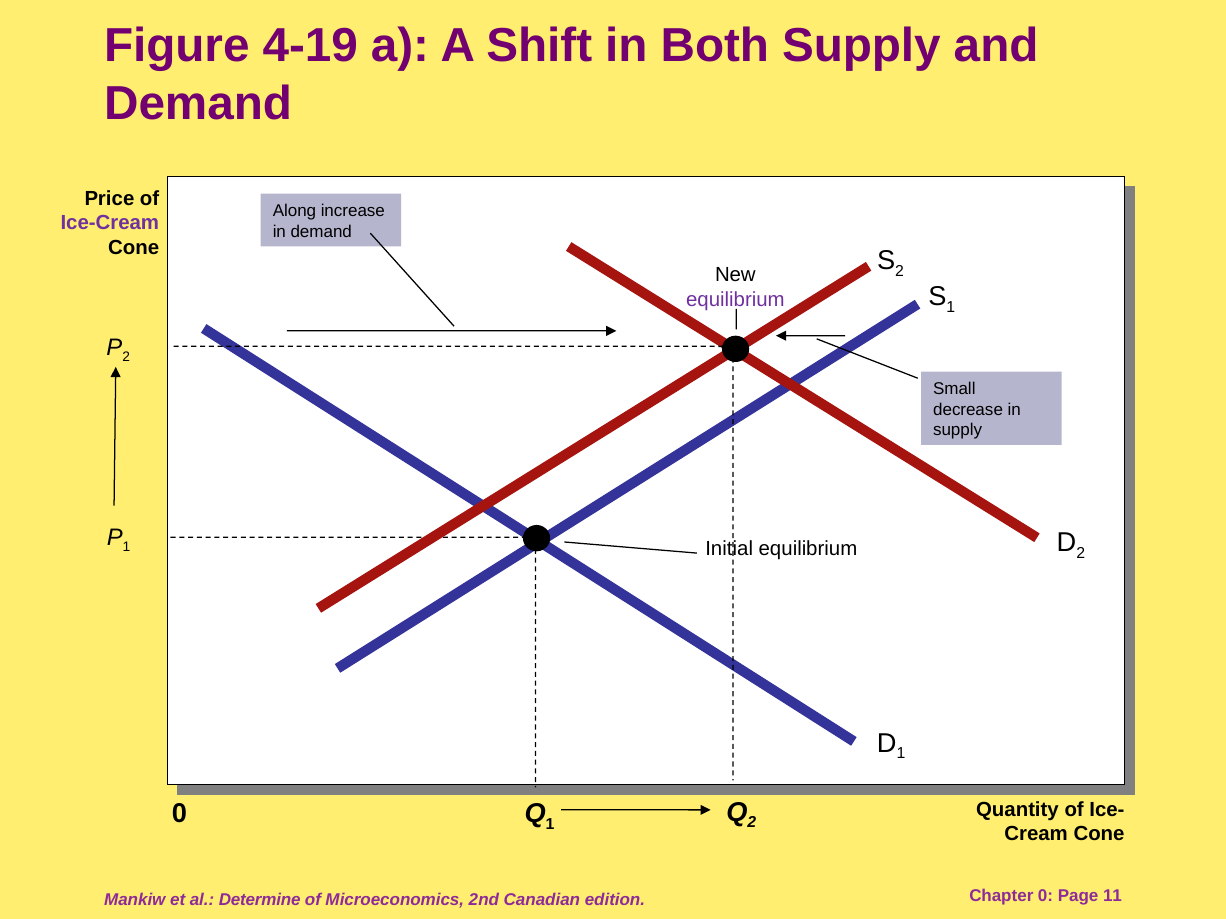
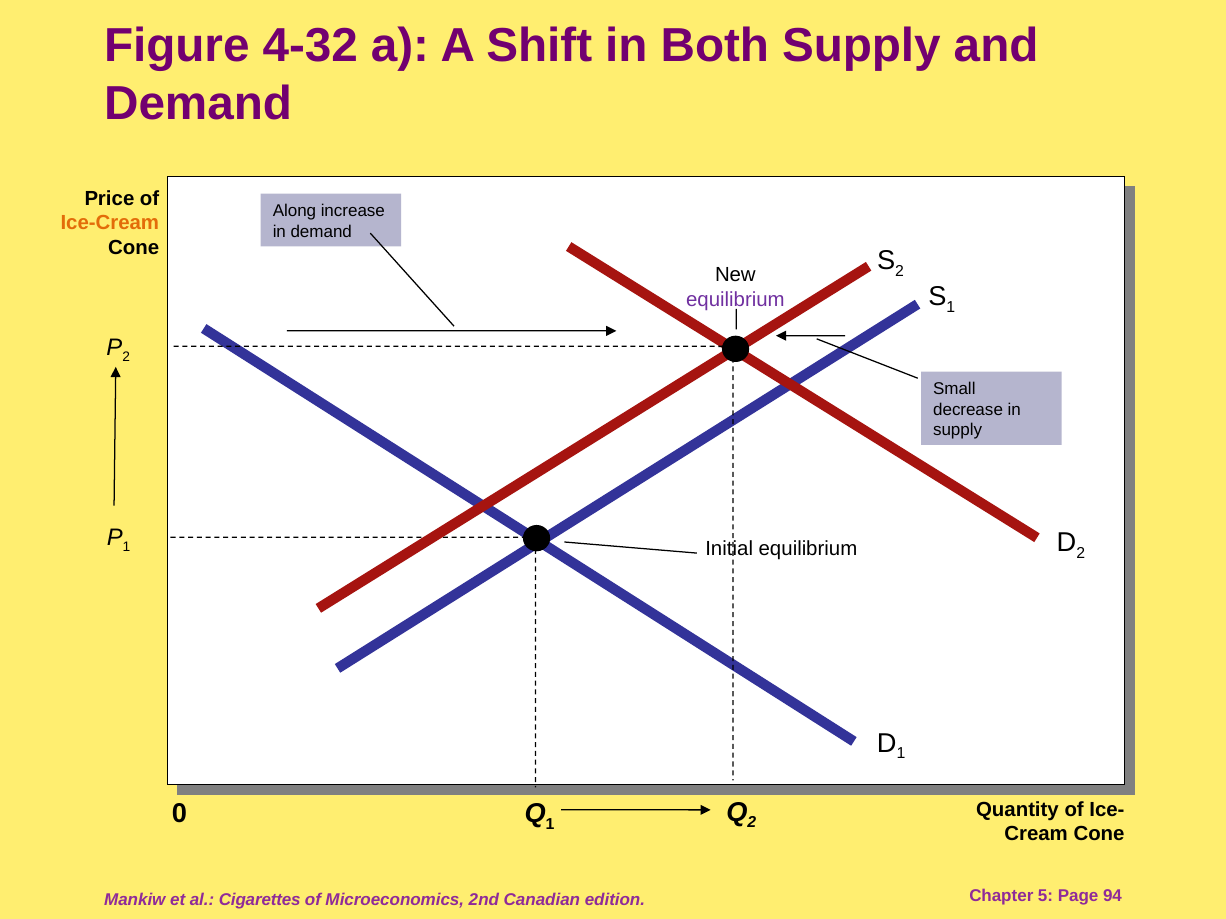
4-19: 4-19 -> 4-32
Ice-Cream colour: purple -> orange
Determine: Determine -> Cigarettes
Chapter 0: 0 -> 5
11: 11 -> 94
